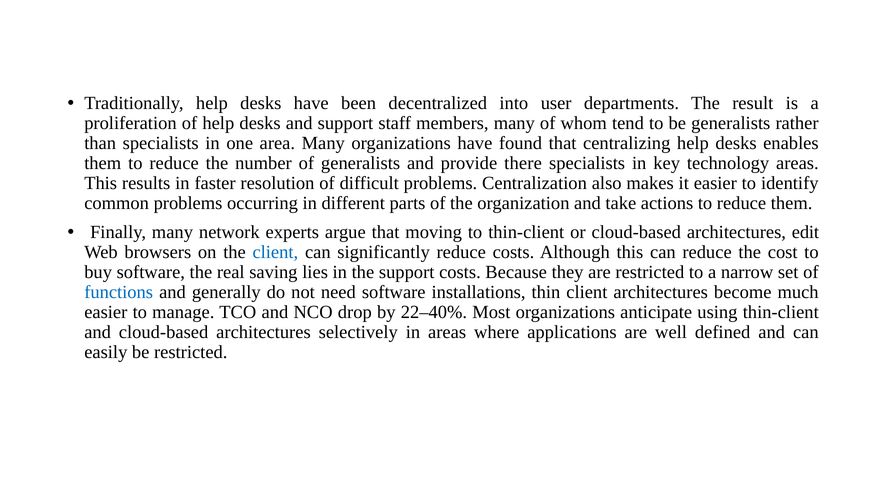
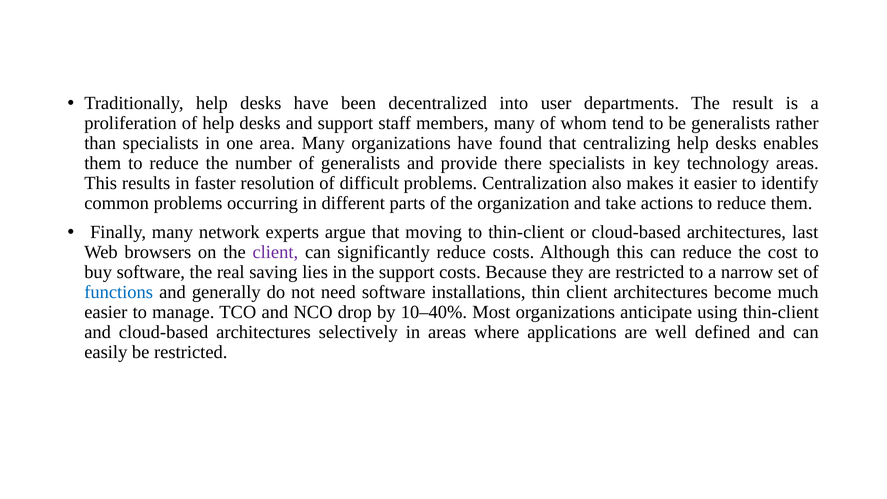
edit: edit -> last
client at (275, 252) colour: blue -> purple
22–40%: 22–40% -> 10–40%
